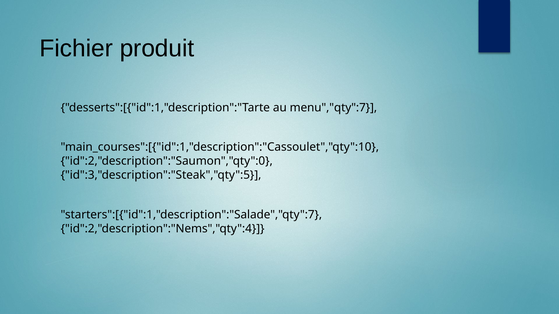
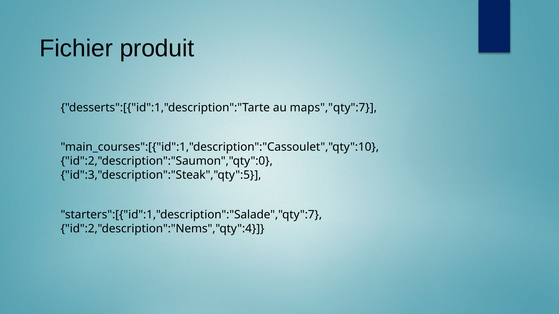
menu","qty":7: menu","qty":7 -> maps","qty":7
